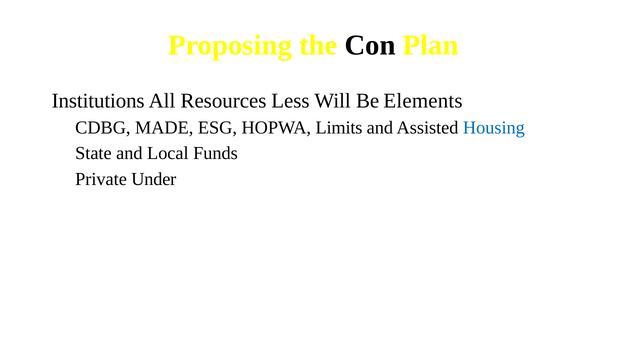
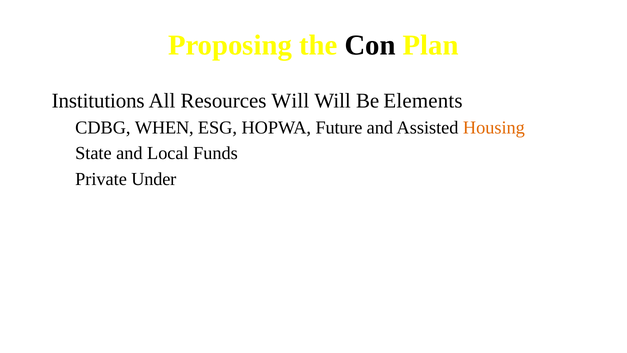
Resources Less: Less -> Will
MADE: MADE -> WHEN
Limits: Limits -> Future
Housing colour: blue -> orange
